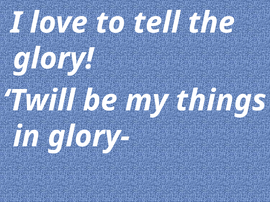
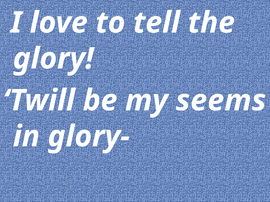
things: things -> seems
